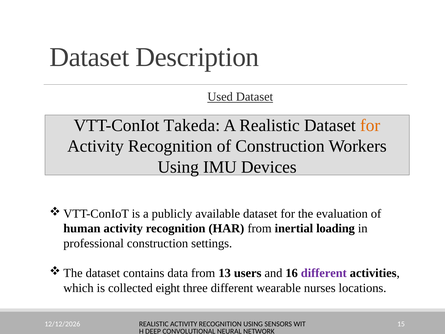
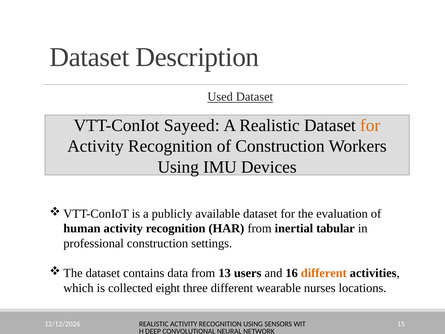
Takeda: Takeda -> Sayeed
loading: loading -> tabular
different at (324, 273) colour: purple -> orange
